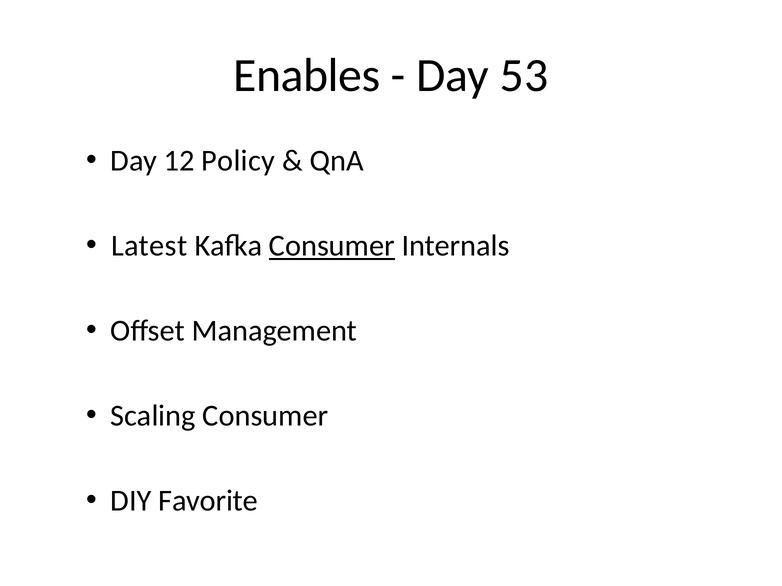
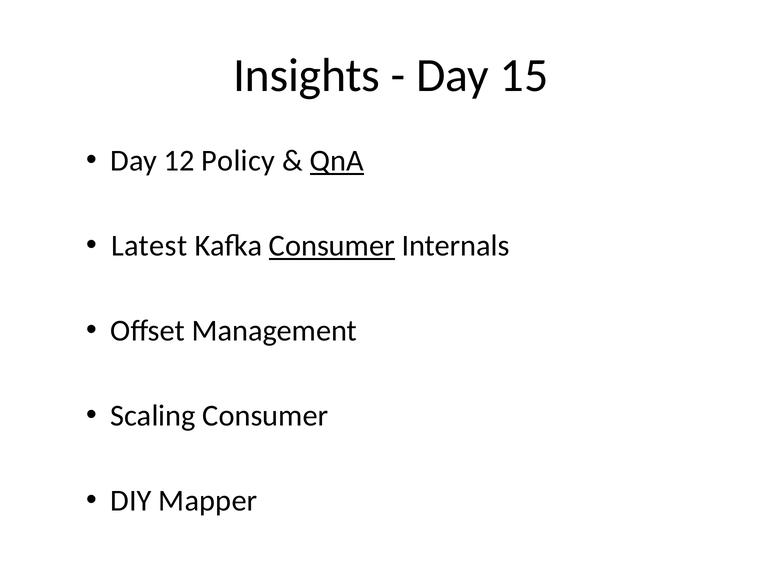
Enables: Enables -> Insights
53: 53 -> 15
QnA underline: none -> present
Favorite: Favorite -> Mapper
